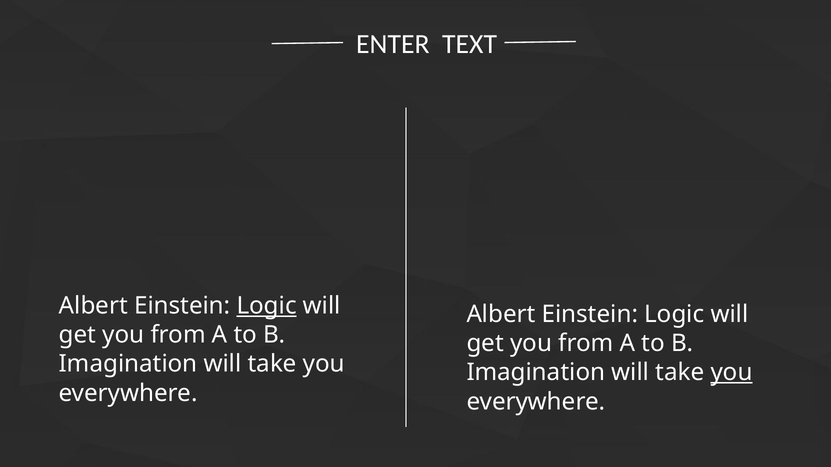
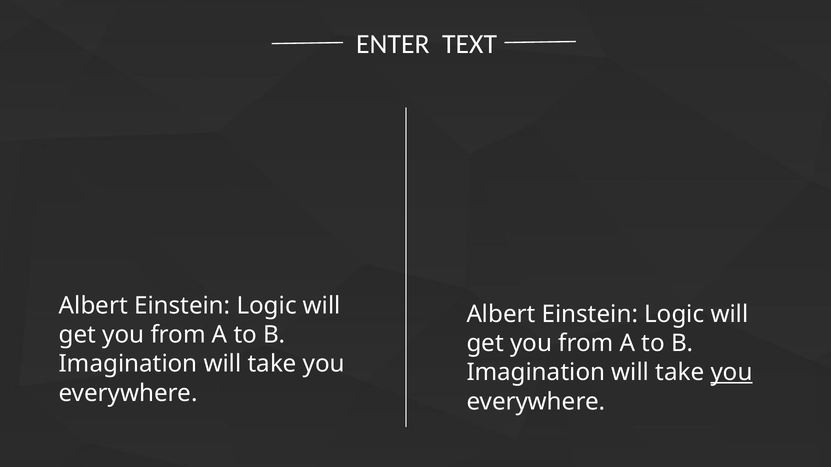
Logic at (267, 306) underline: present -> none
